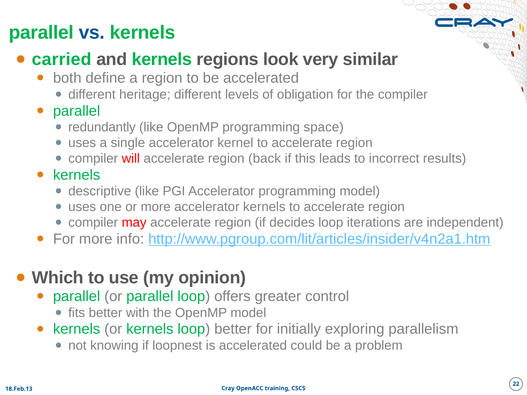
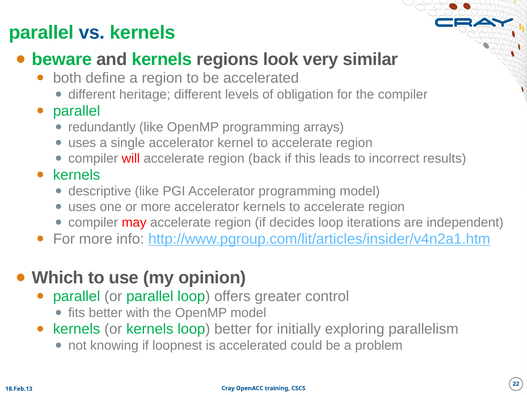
carried: carried -> beware
space: space -> arrays
